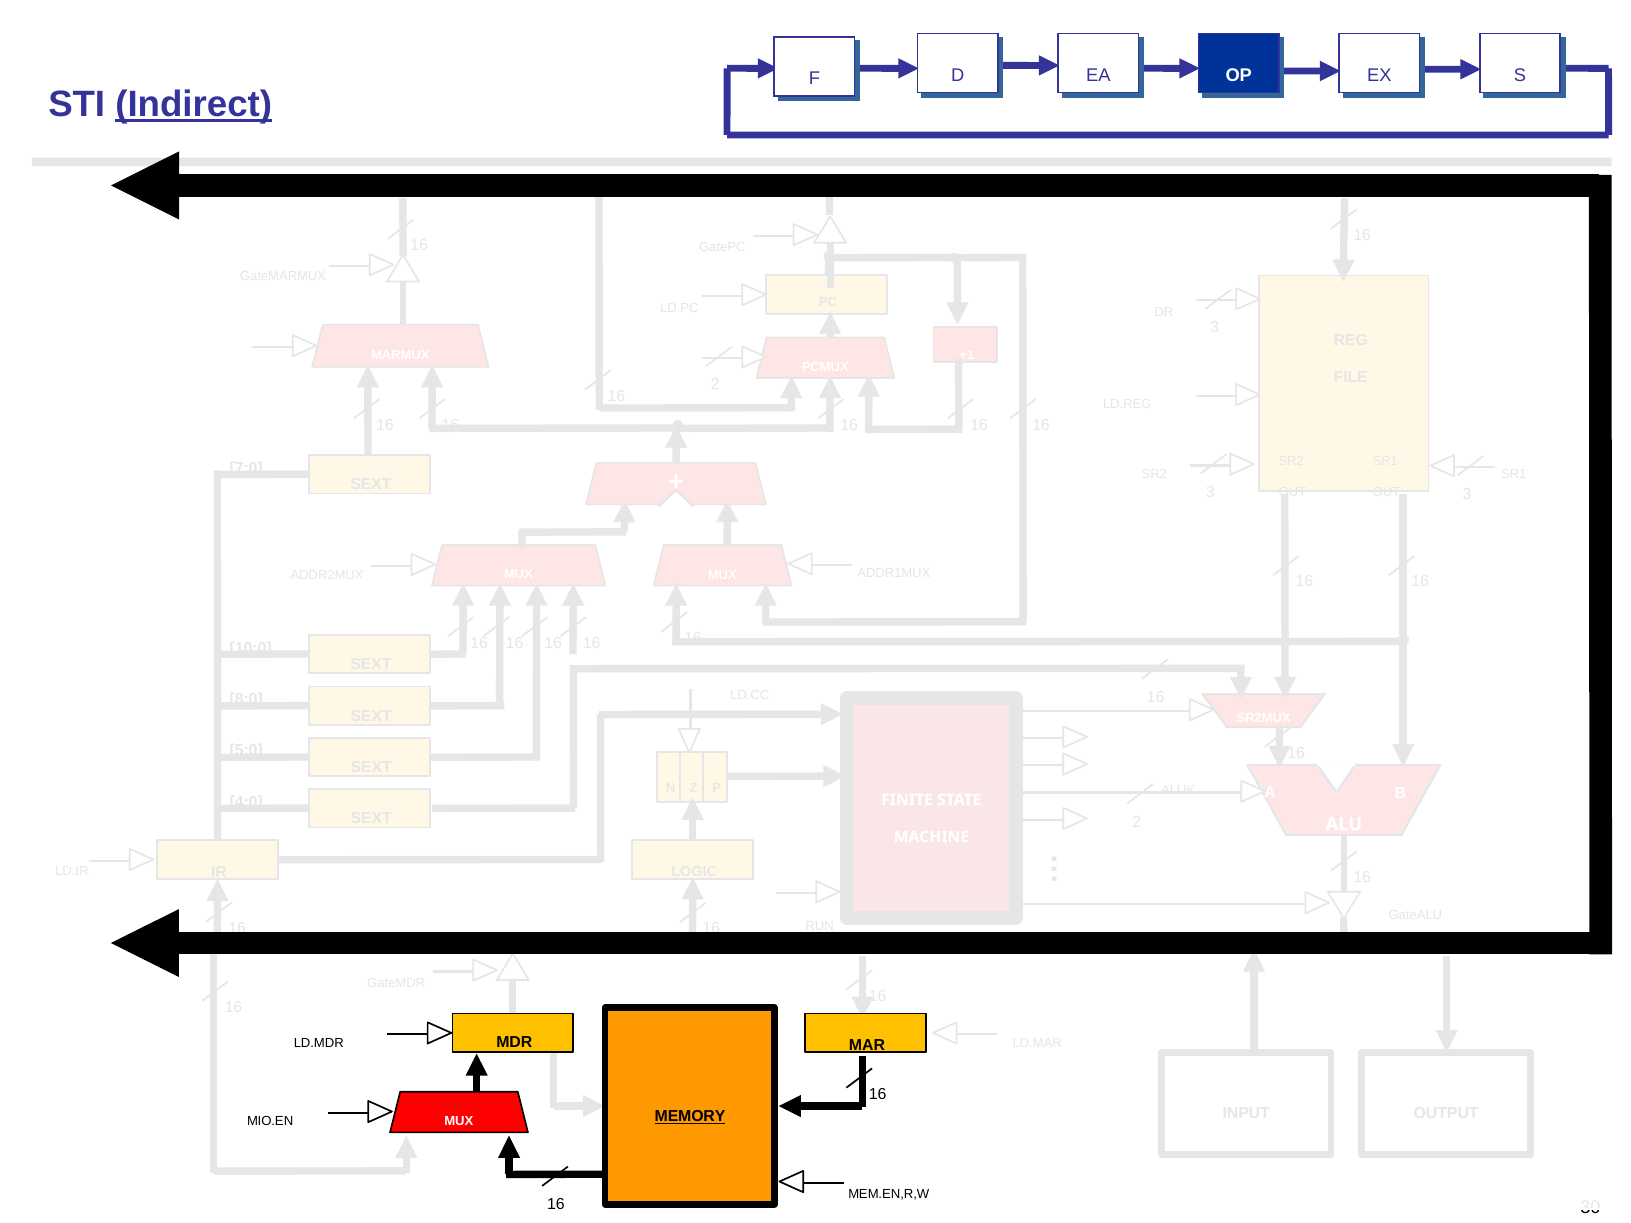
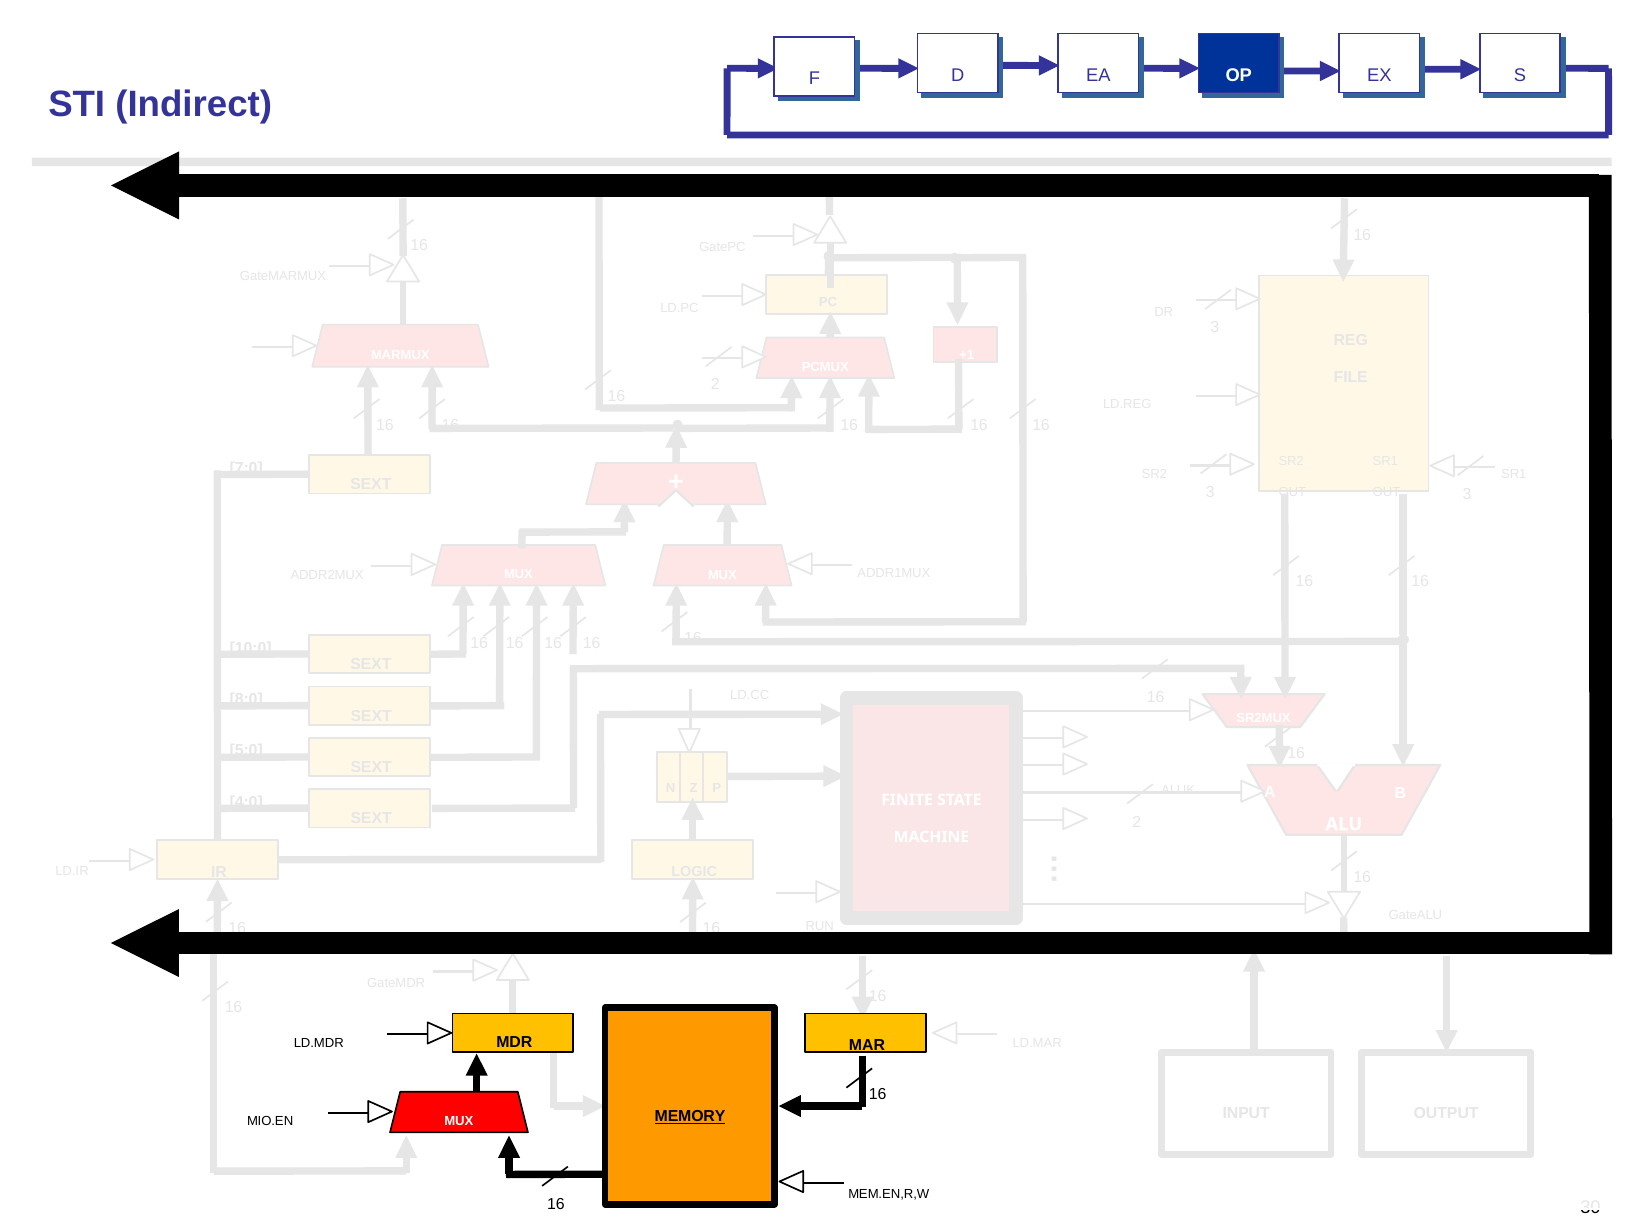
Indirect underline: present -> none
